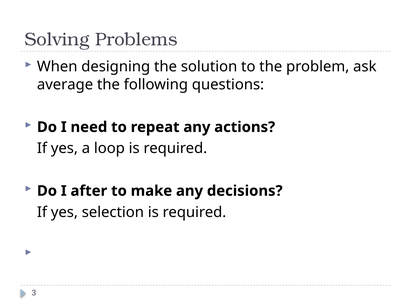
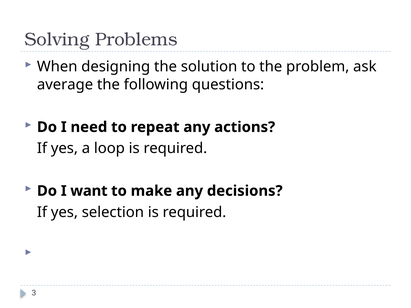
after: after -> want
